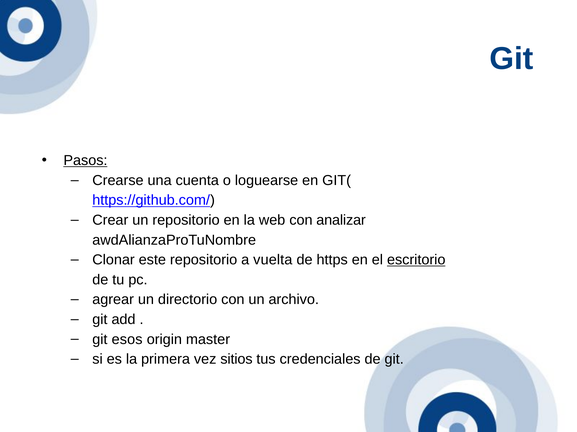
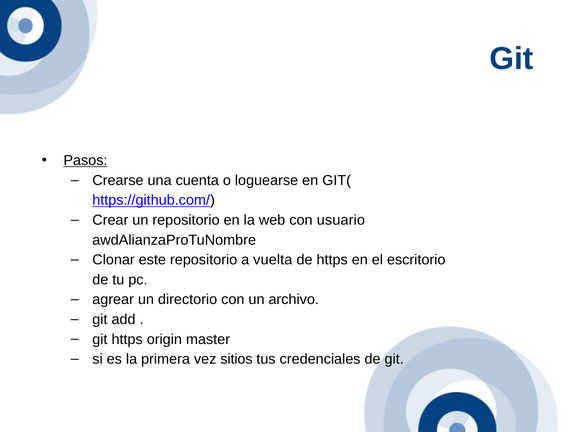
analizar: analizar -> usuario
escritorio underline: present -> none
git esos: esos -> https
